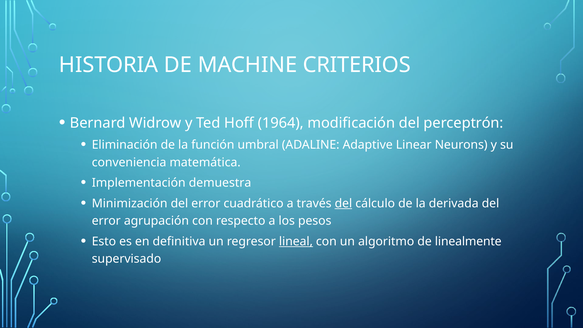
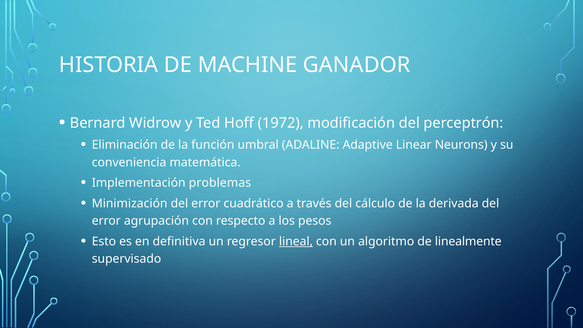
CRITERIOS: CRITERIOS -> GANADOR
1964: 1964 -> 1972
demuestra: demuestra -> problemas
del at (343, 203) underline: present -> none
